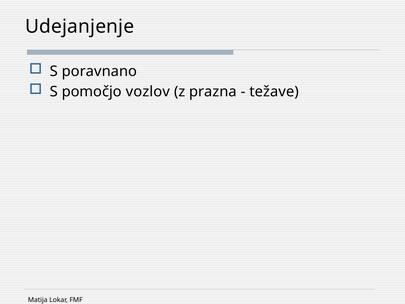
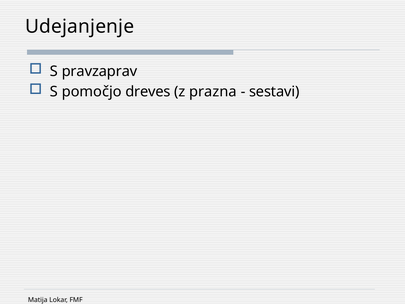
poravnano: poravnano -> pravzaprav
vozlov: vozlov -> dreves
težave: težave -> sestavi
